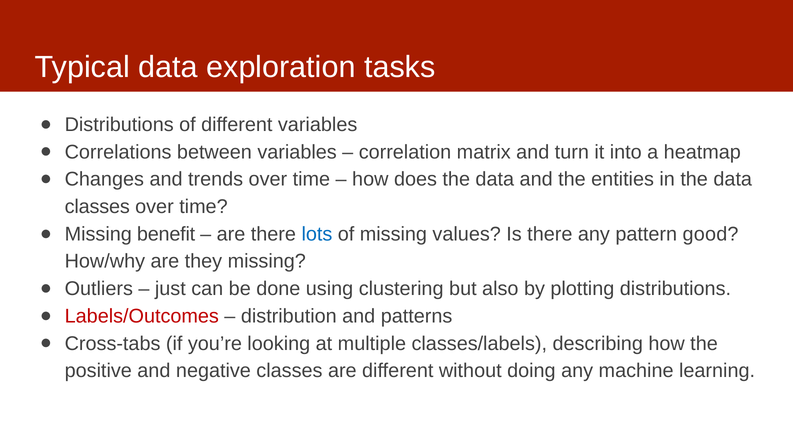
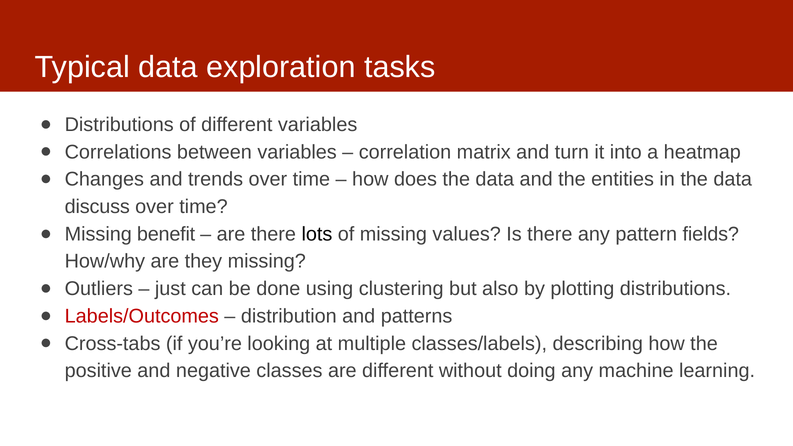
classes at (97, 207): classes -> discuss
lots colour: blue -> black
good: good -> fields
